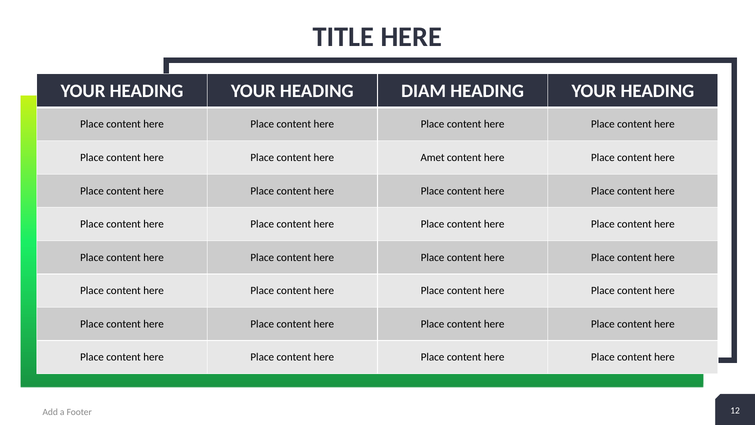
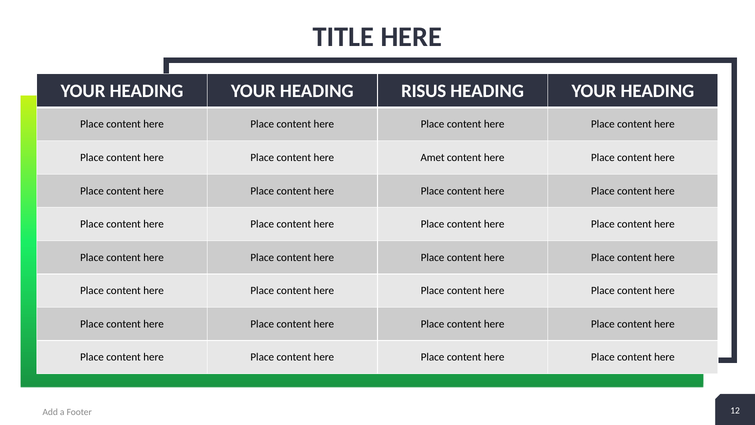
DIAM: DIAM -> RISUS
